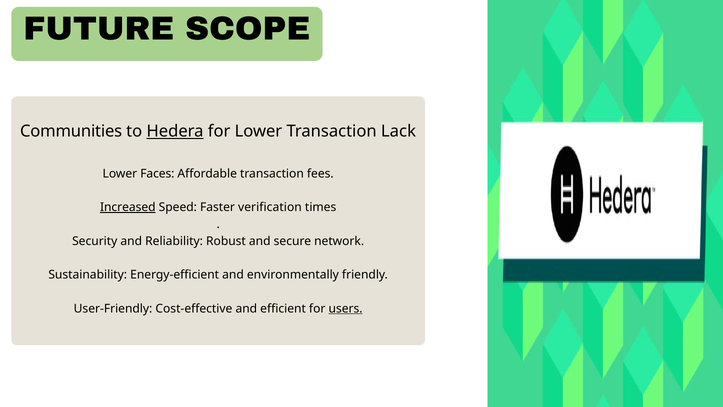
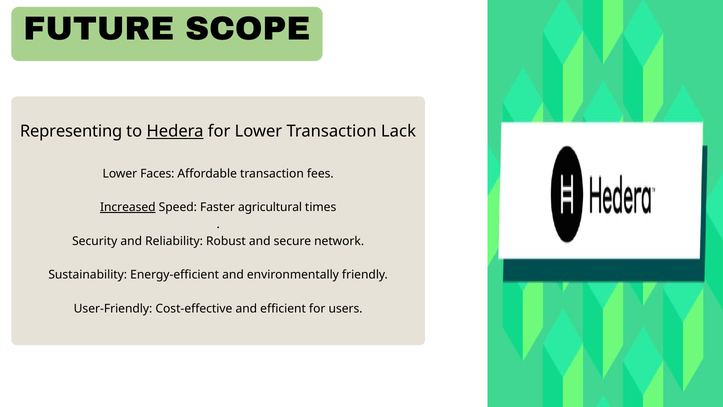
Communities: Communities -> Representing
verification: verification -> agricultural
users underline: present -> none
